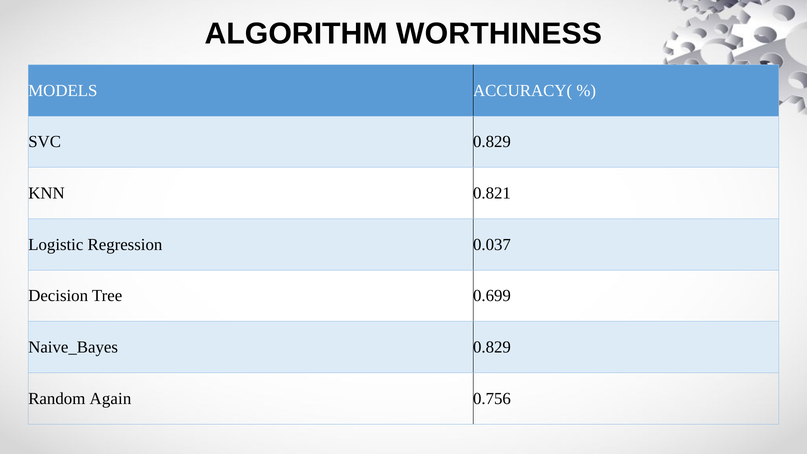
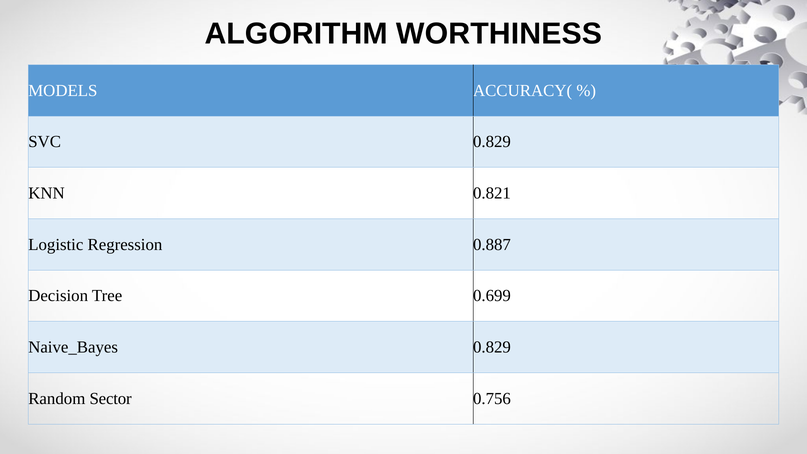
0.037: 0.037 -> 0.887
Again: Again -> Sector
